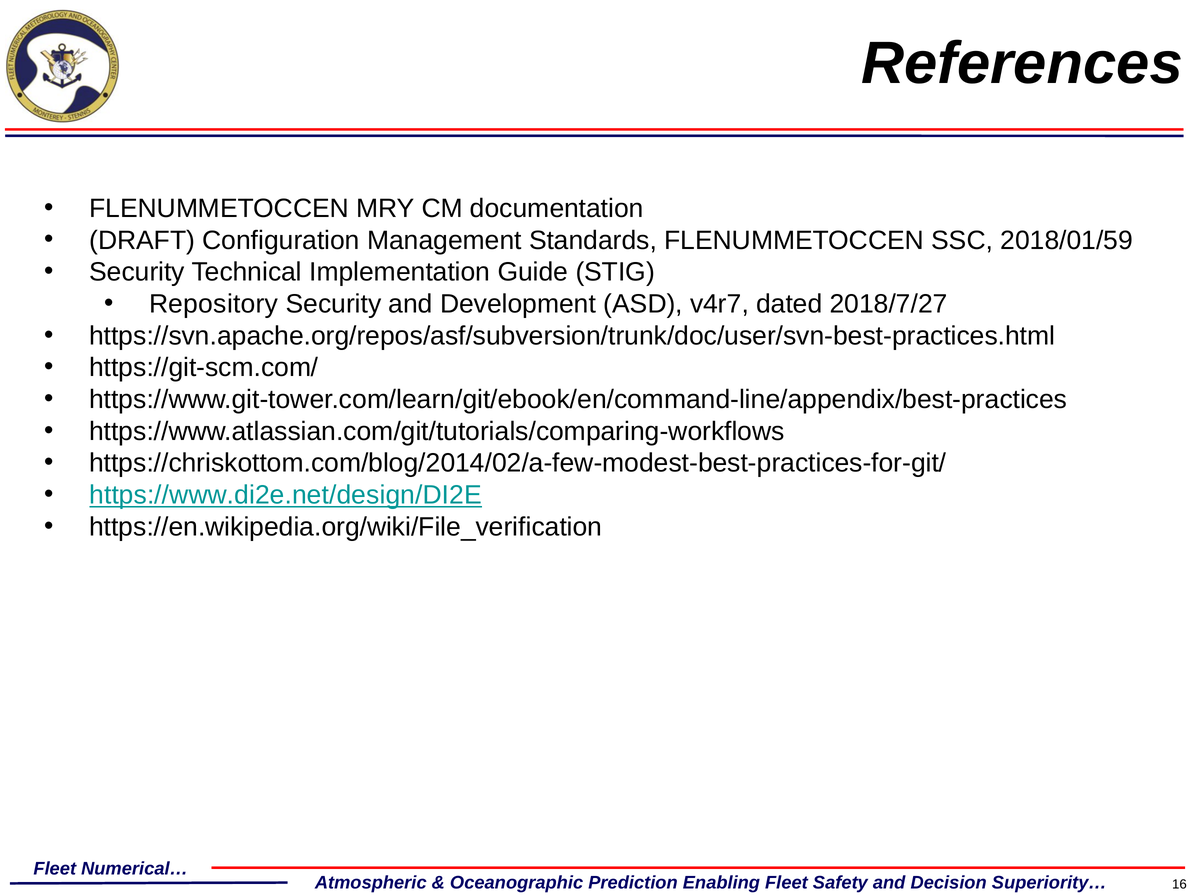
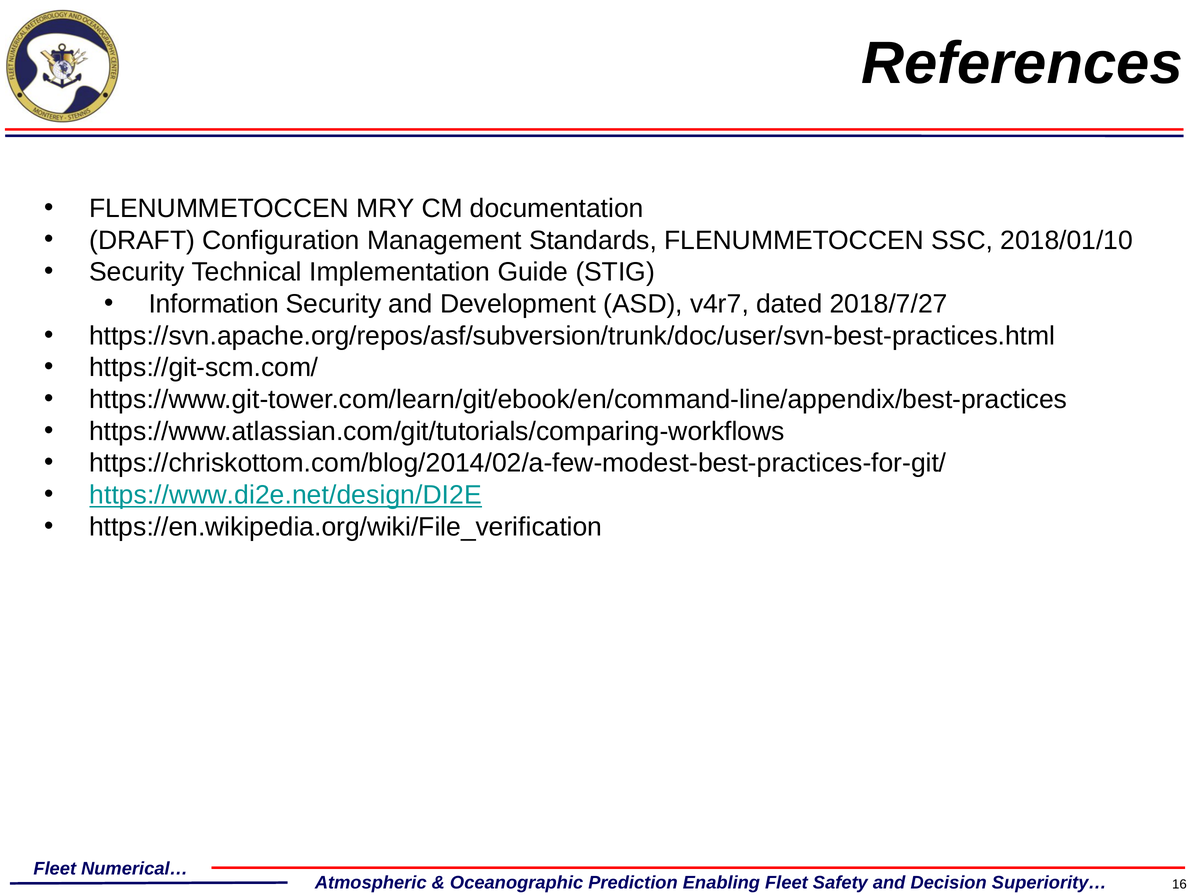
2018/01/59: 2018/01/59 -> 2018/01/10
Repository: Repository -> Information
